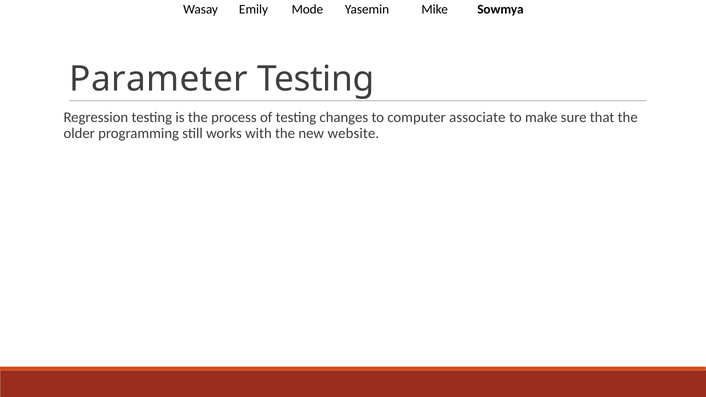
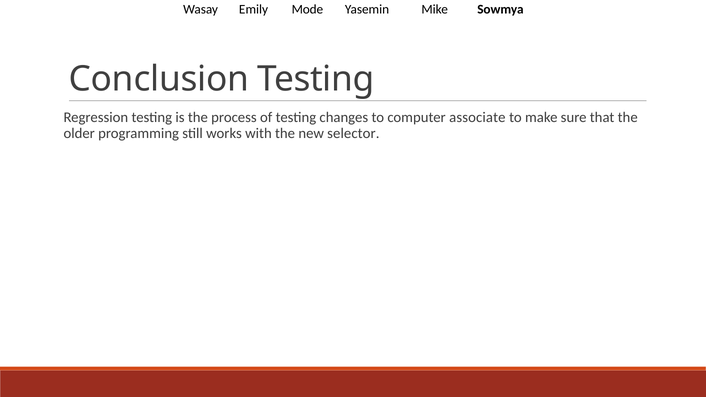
Parameter: Parameter -> Conclusion
website: website -> selector
